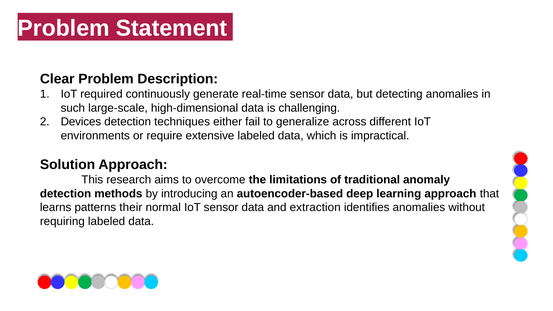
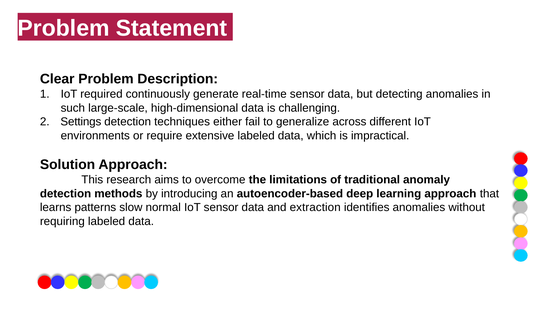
Devices: Devices -> Settings
their: their -> slow
